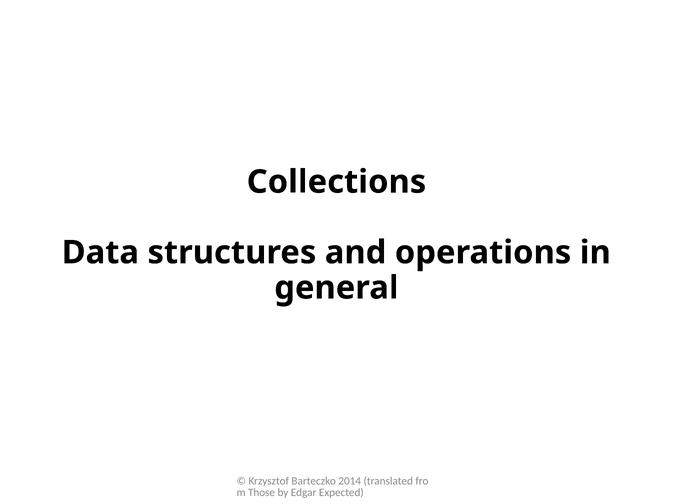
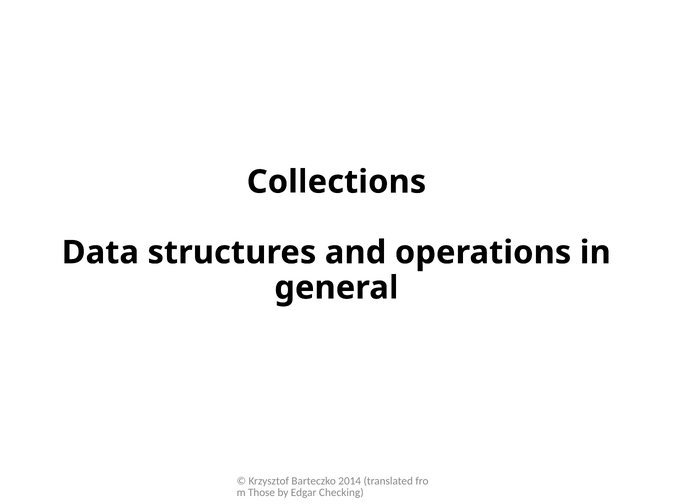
Expected: Expected -> Checking
